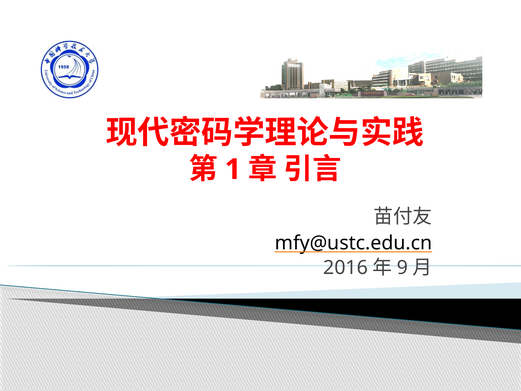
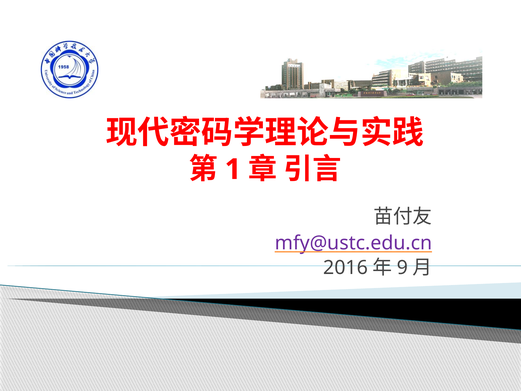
mfy@ustc.edu.cn colour: black -> purple
